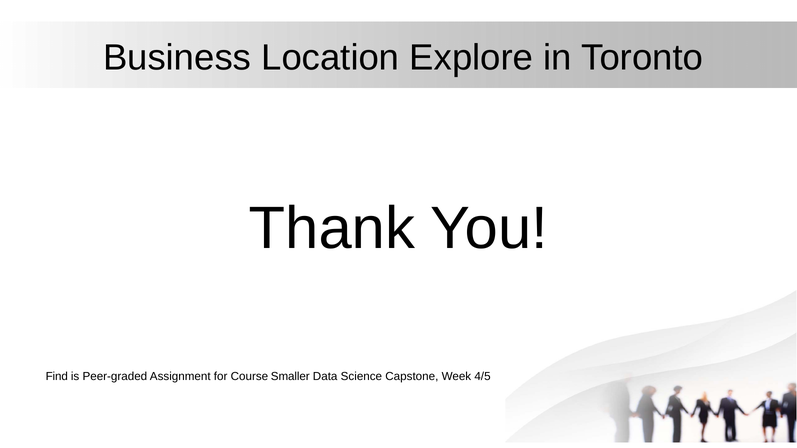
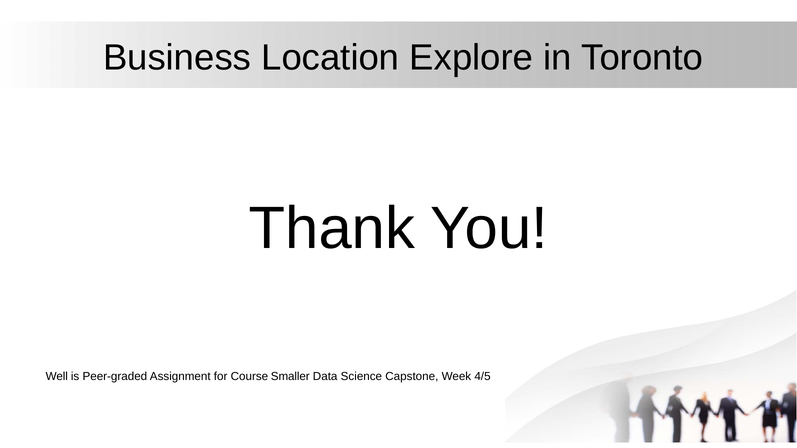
Find: Find -> Well
